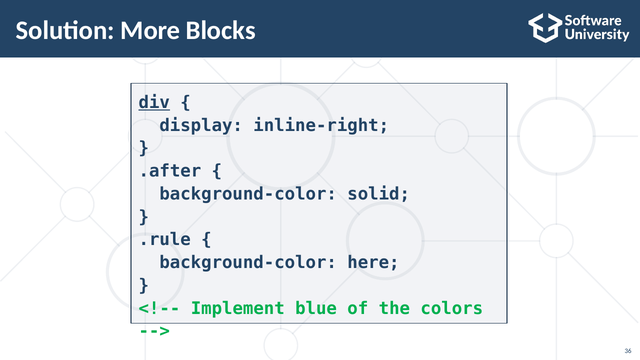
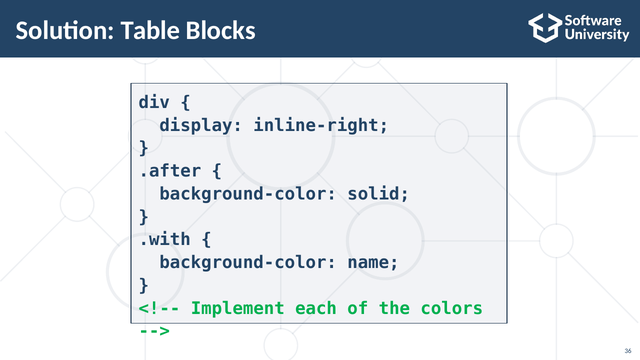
More: More -> Table
div underline: present -> none
.rule: .rule -> .with
here: here -> name
blue: blue -> each
